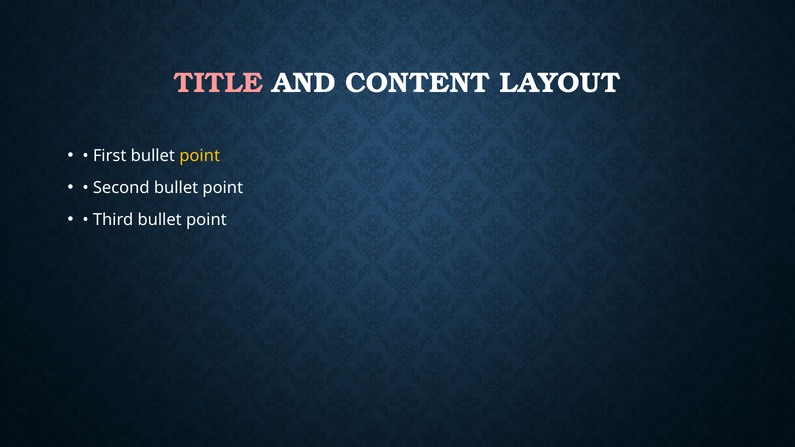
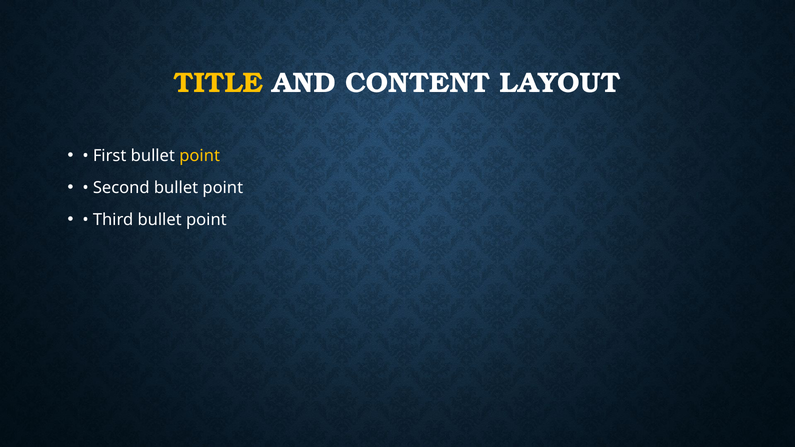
TITLE colour: pink -> yellow
